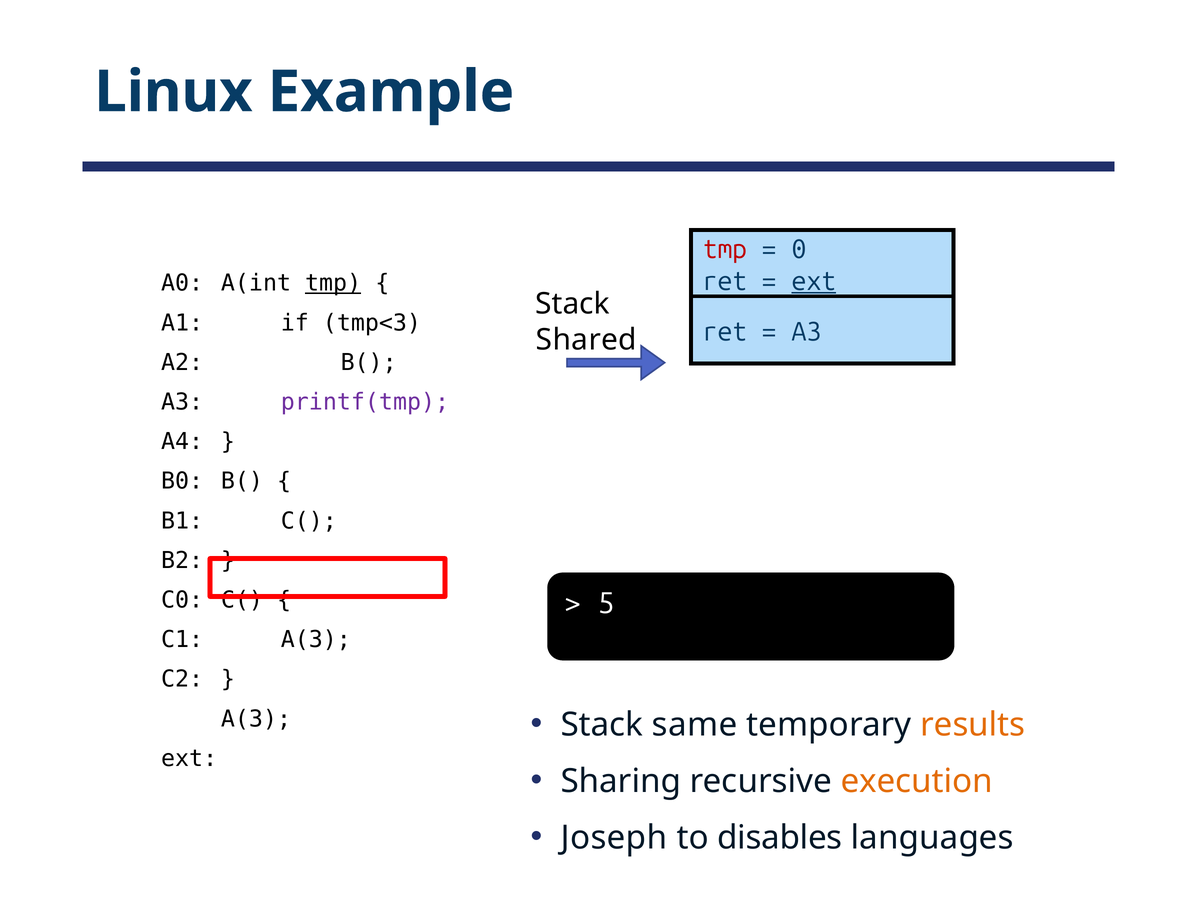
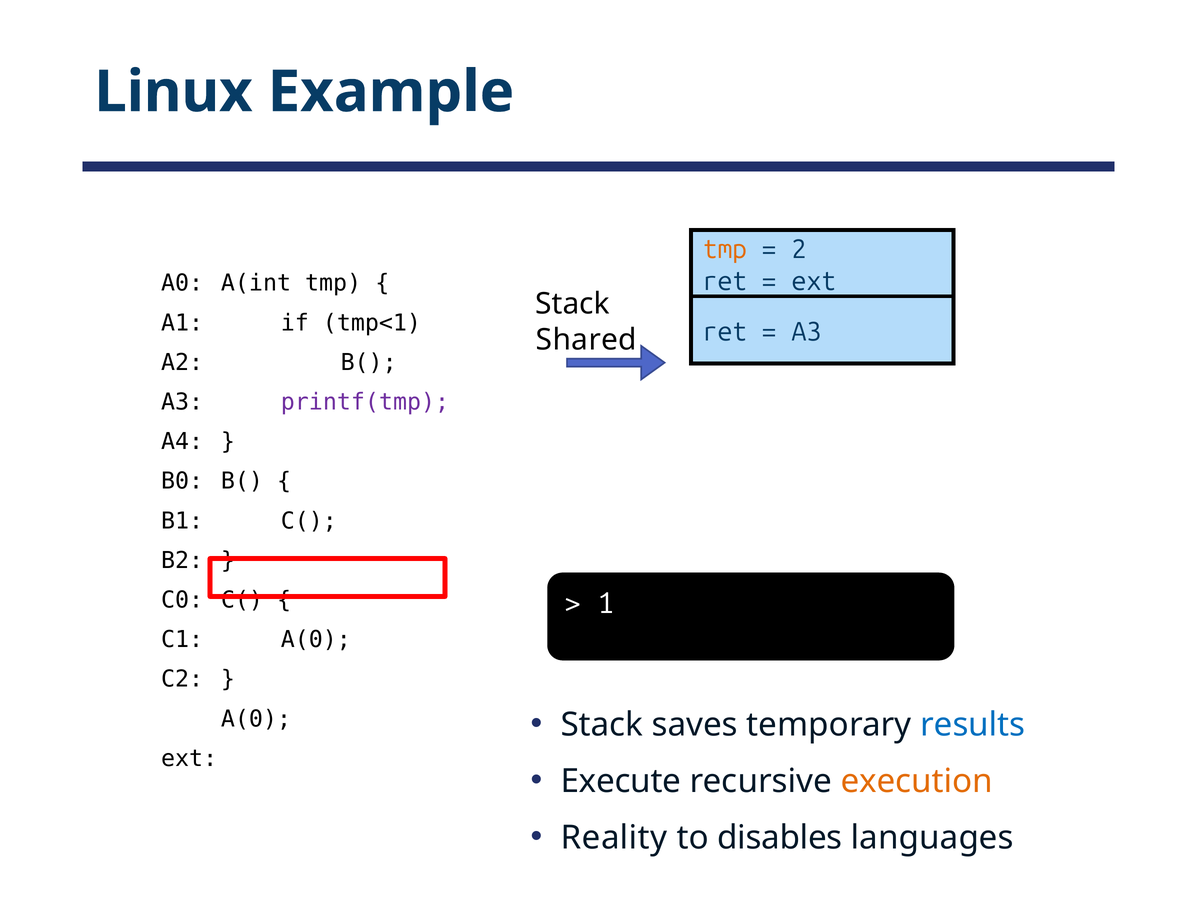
tmp at (725, 249) colour: red -> orange
0: 0 -> 2
ext at (814, 281) underline: present -> none
tmp at (333, 283) underline: present -> none
tmp<3: tmp<3 -> tmp<1
5: 5 -> 1
C1 A(3: A(3 -> A(0
same: same -> saves
results colour: orange -> blue
A(3 at (256, 719): A(3 -> A(0
Sharing: Sharing -> Execute
Joseph: Joseph -> Reality
